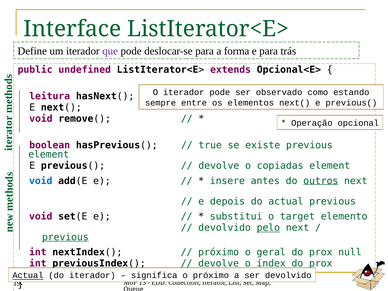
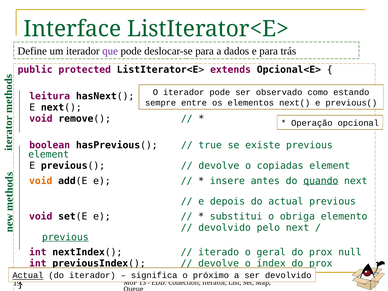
forma: forma -> dados
undefined: undefined -> protected
void at (41, 181) colour: blue -> orange
outros: outros -> quando
target: target -> obriga
pelo underline: present -> none
próximo at (219, 252): próximo -> iterado
